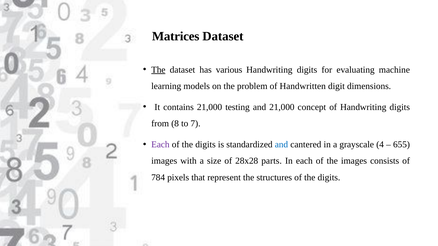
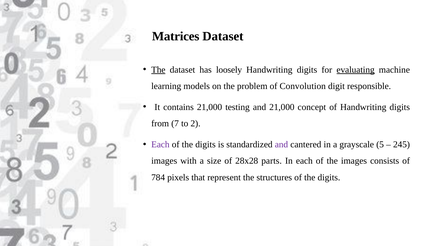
various: various -> loosely
evaluating underline: none -> present
Handwritten: Handwritten -> Convolution
dimensions: dimensions -> responsible
8: 8 -> 7
7: 7 -> 2
and at (281, 145) colour: blue -> purple
4: 4 -> 5
655: 655 -> 245
